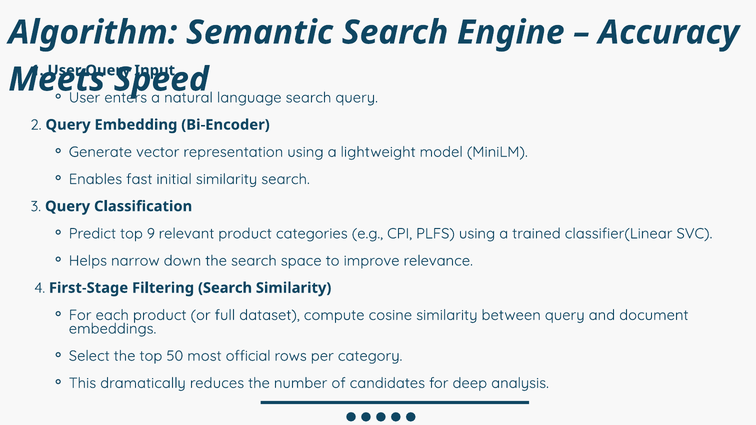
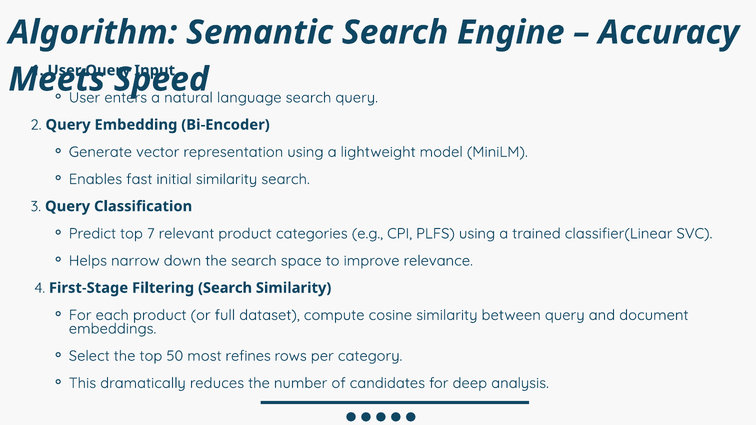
9: 9 -> 7
official: official -> refines
